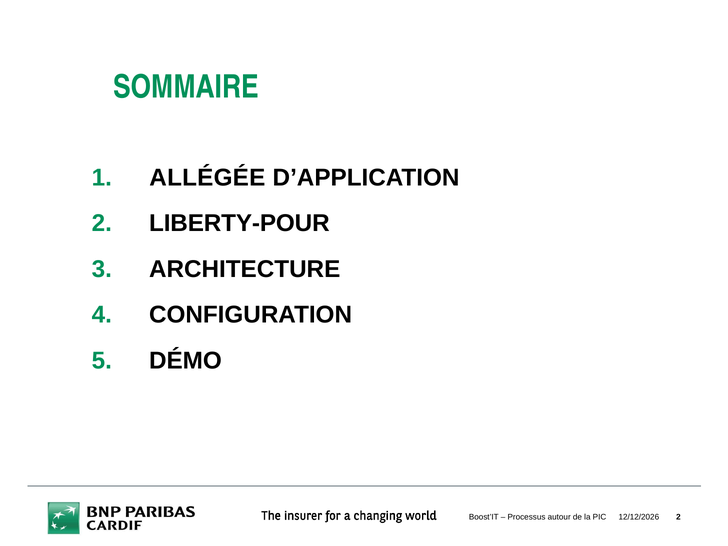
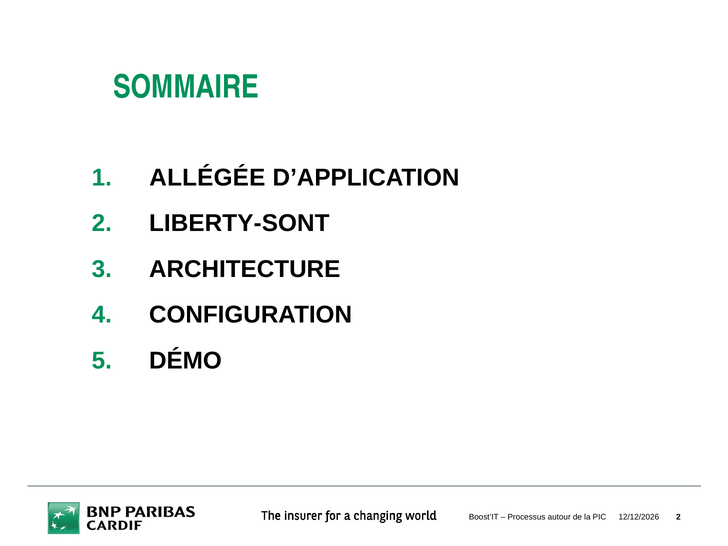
LIBERTY-POUR: LIBERTY-POUR -> LIBERTY-SONT
